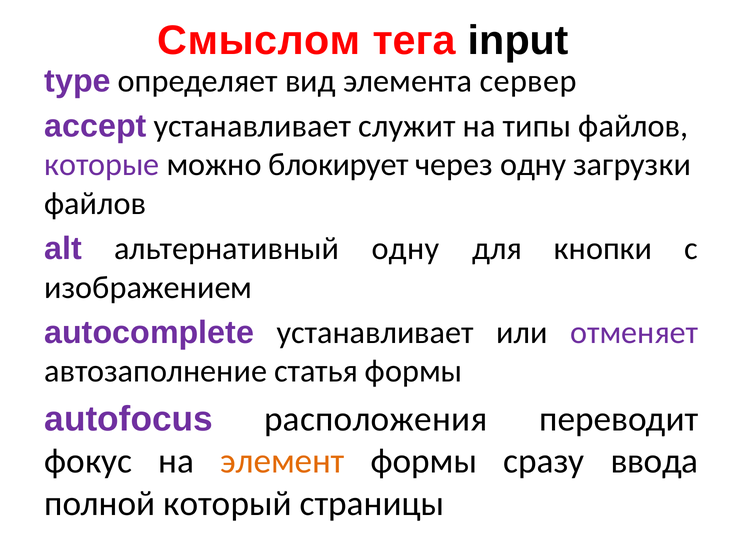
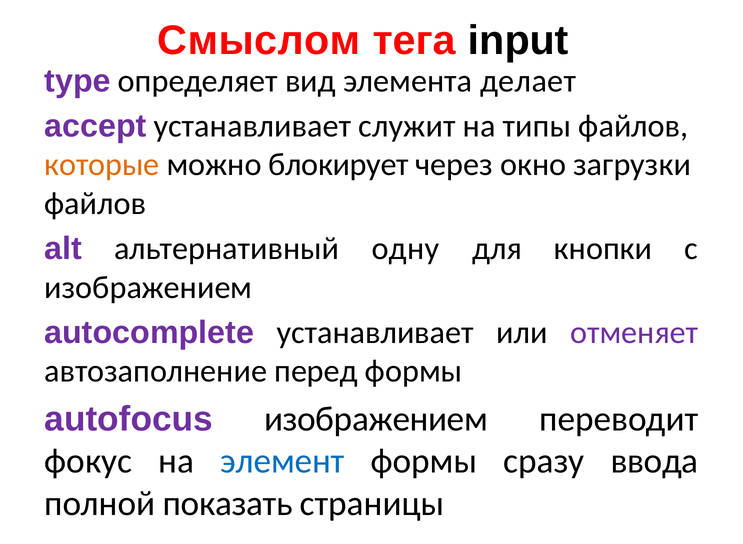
сервер: сервер -> делает
которые colour: purple -> orange
через одну: одну -> окно
статья: статья -> перед
autofocus расположения: расположения -> изображением
элемент colour: orange -> blue
который: который -> показать
